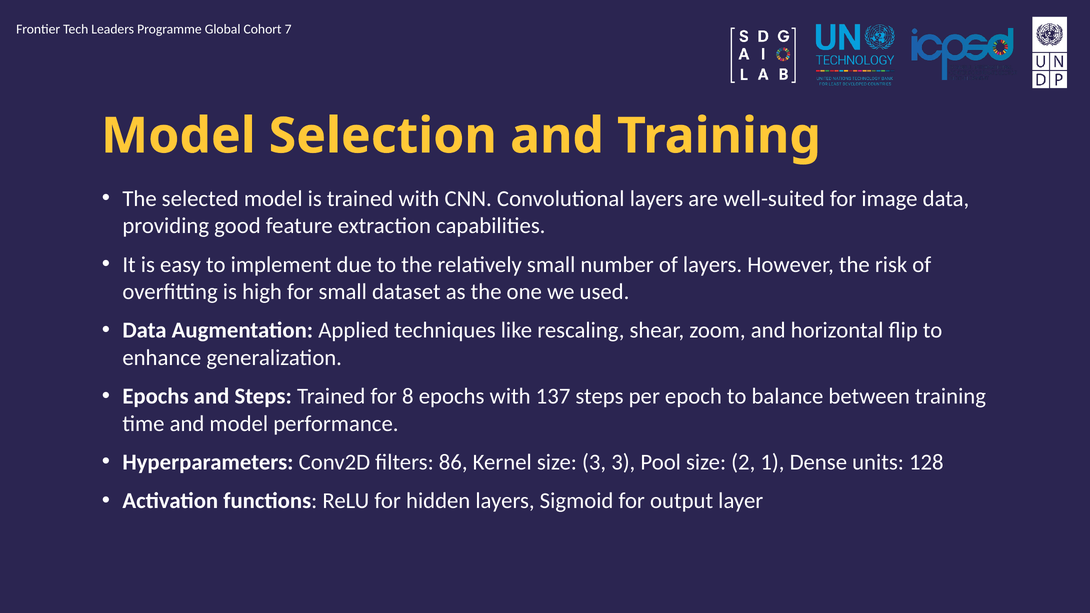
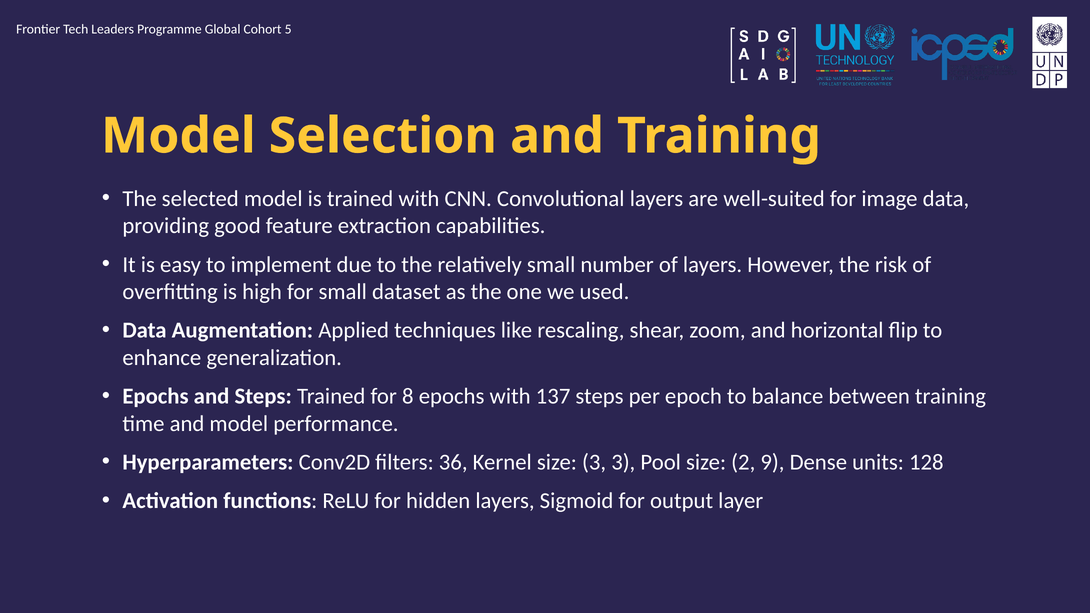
7: 7 -> 5
86: 86 -> 36
1: 1 -> 9
